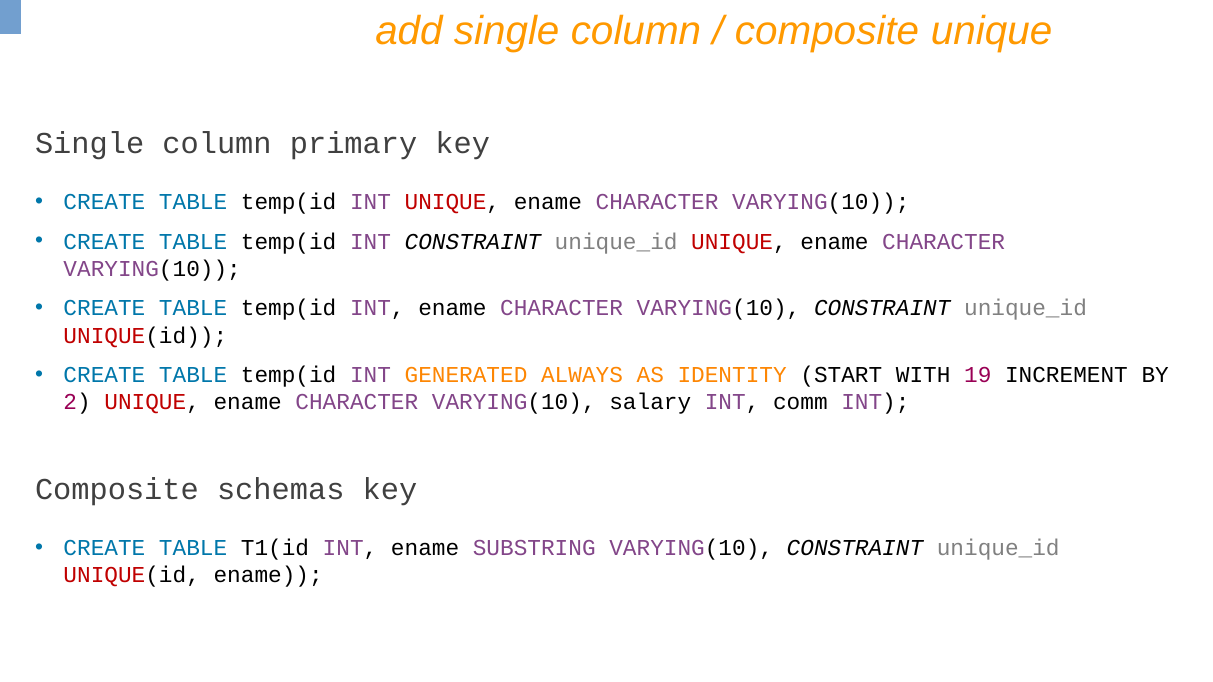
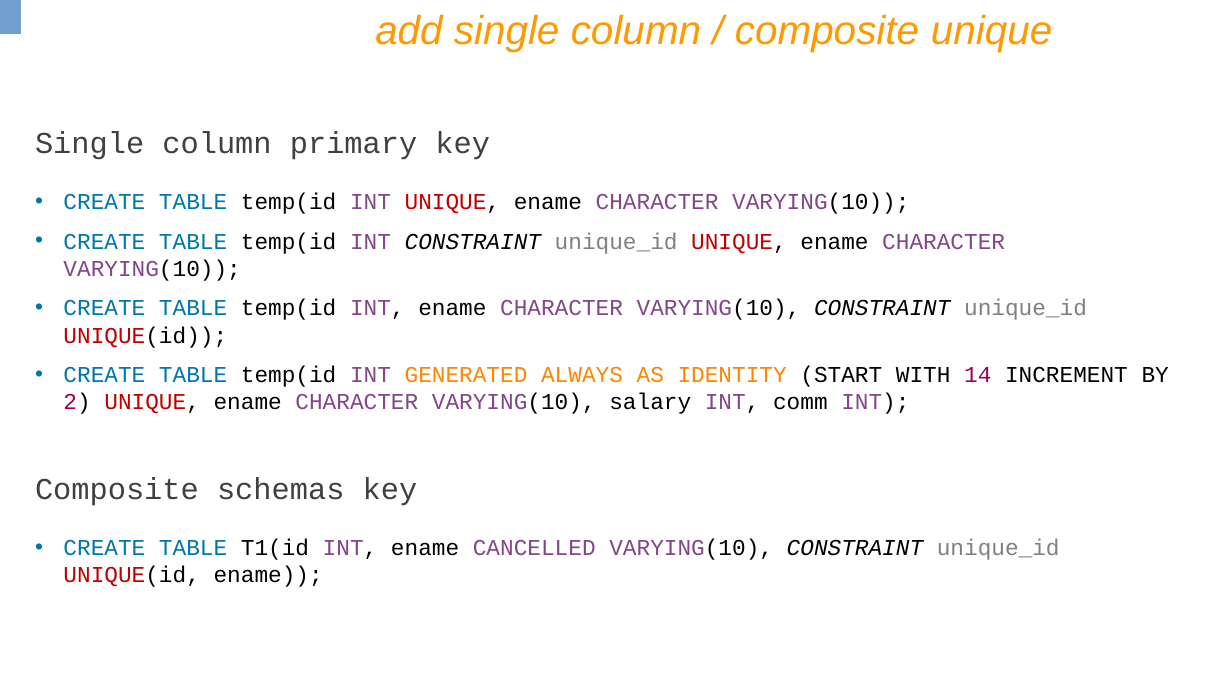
19: 19 -> 14
SUBSTRING: SUBSTRING -> CANCELLED
